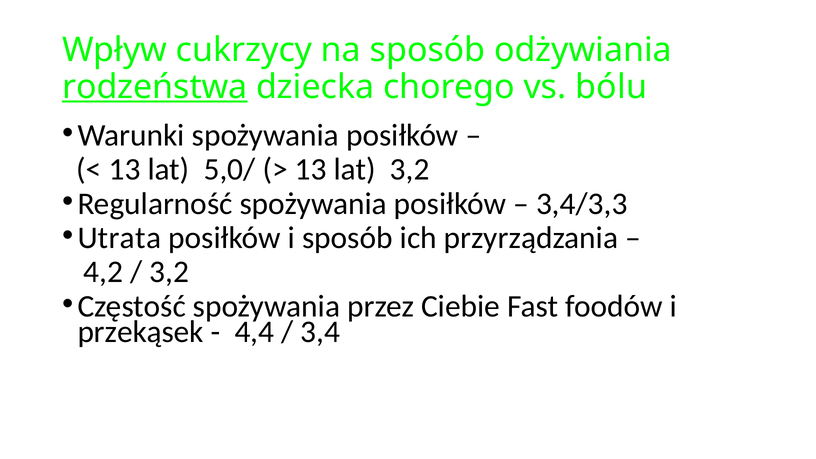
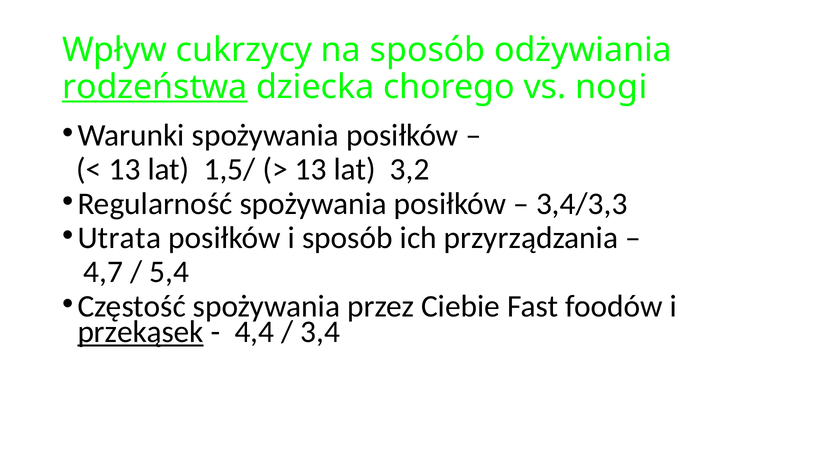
bólu: bólu -> nogi
5,0/: 5,0/ -> 1,5/
4,2: 4,2 -> 4,7
3,2 at (169, 272): 3,2 -> 5,4
przekąsek underline: none -> present
